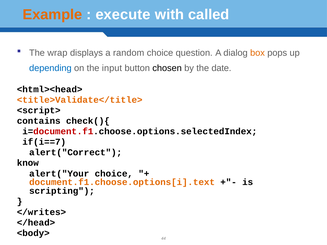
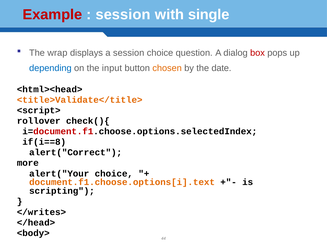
Example colour: orange -> red
execute at (123, 15): execute -> session
called: called -> single
a random: random -> session
box colour: orange -> red
chosen colour: black -> orange
contains: contains -> rollover
if(i==7: if(i==7 -> if(i==8
know: know -> more
